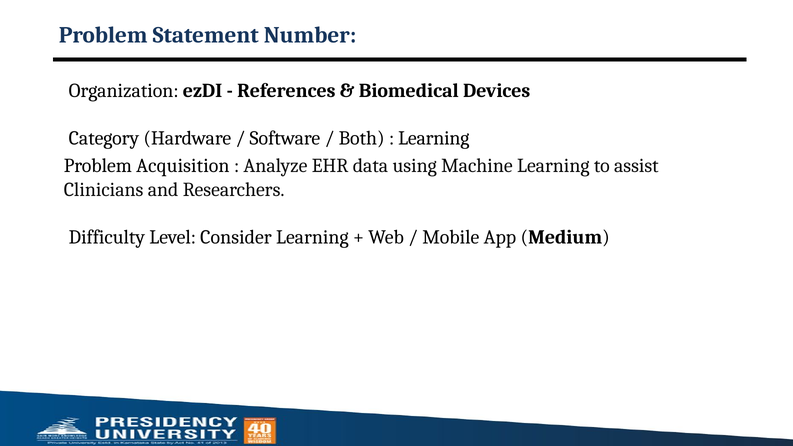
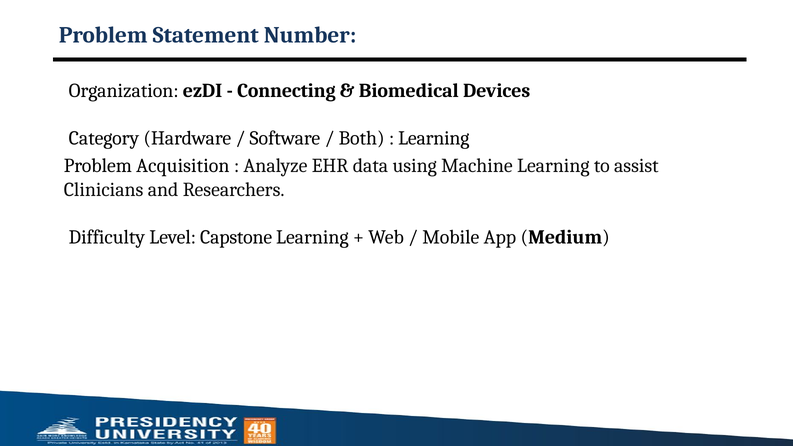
References: References -> Connecting
Consider: Consider -> Capstone
